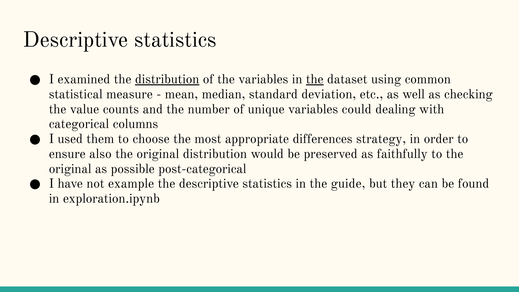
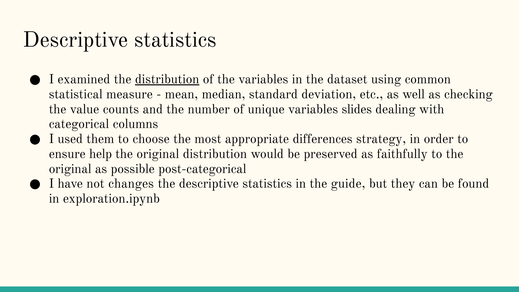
the at (315, 79) underline: present -> none
could: could -> slides
also: also -> help
example: example -> changes
